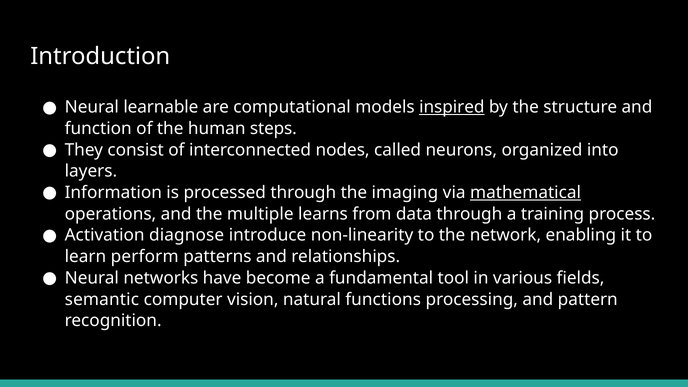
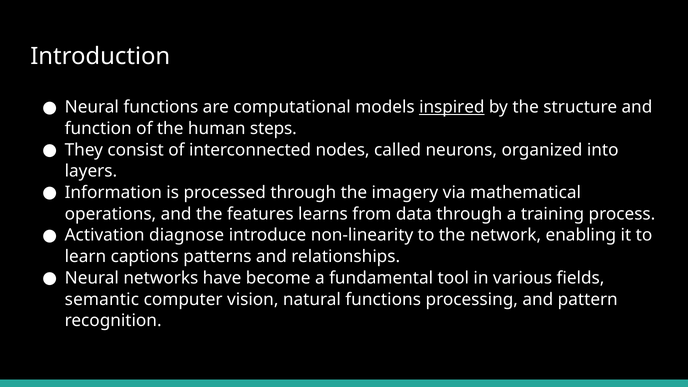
Neural learnable: learnable -> functions
imaging: imaging -> imagery
mathematical underline: present -> none
multiple: multiple -> features
perform: perform -> captions
